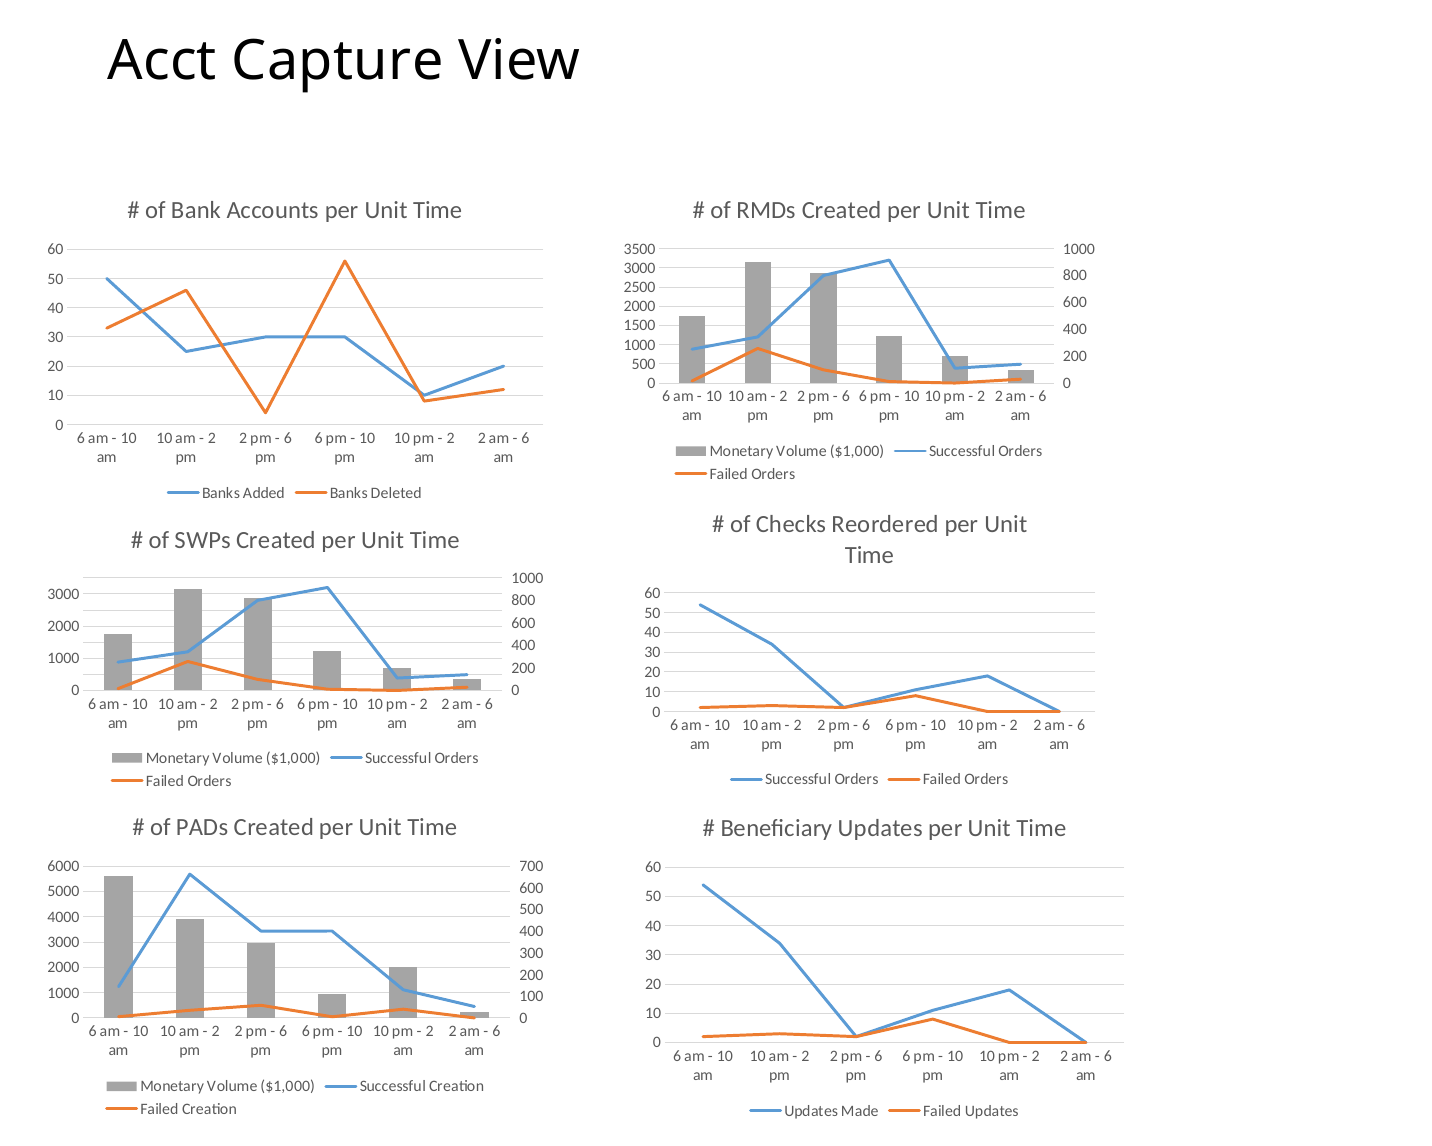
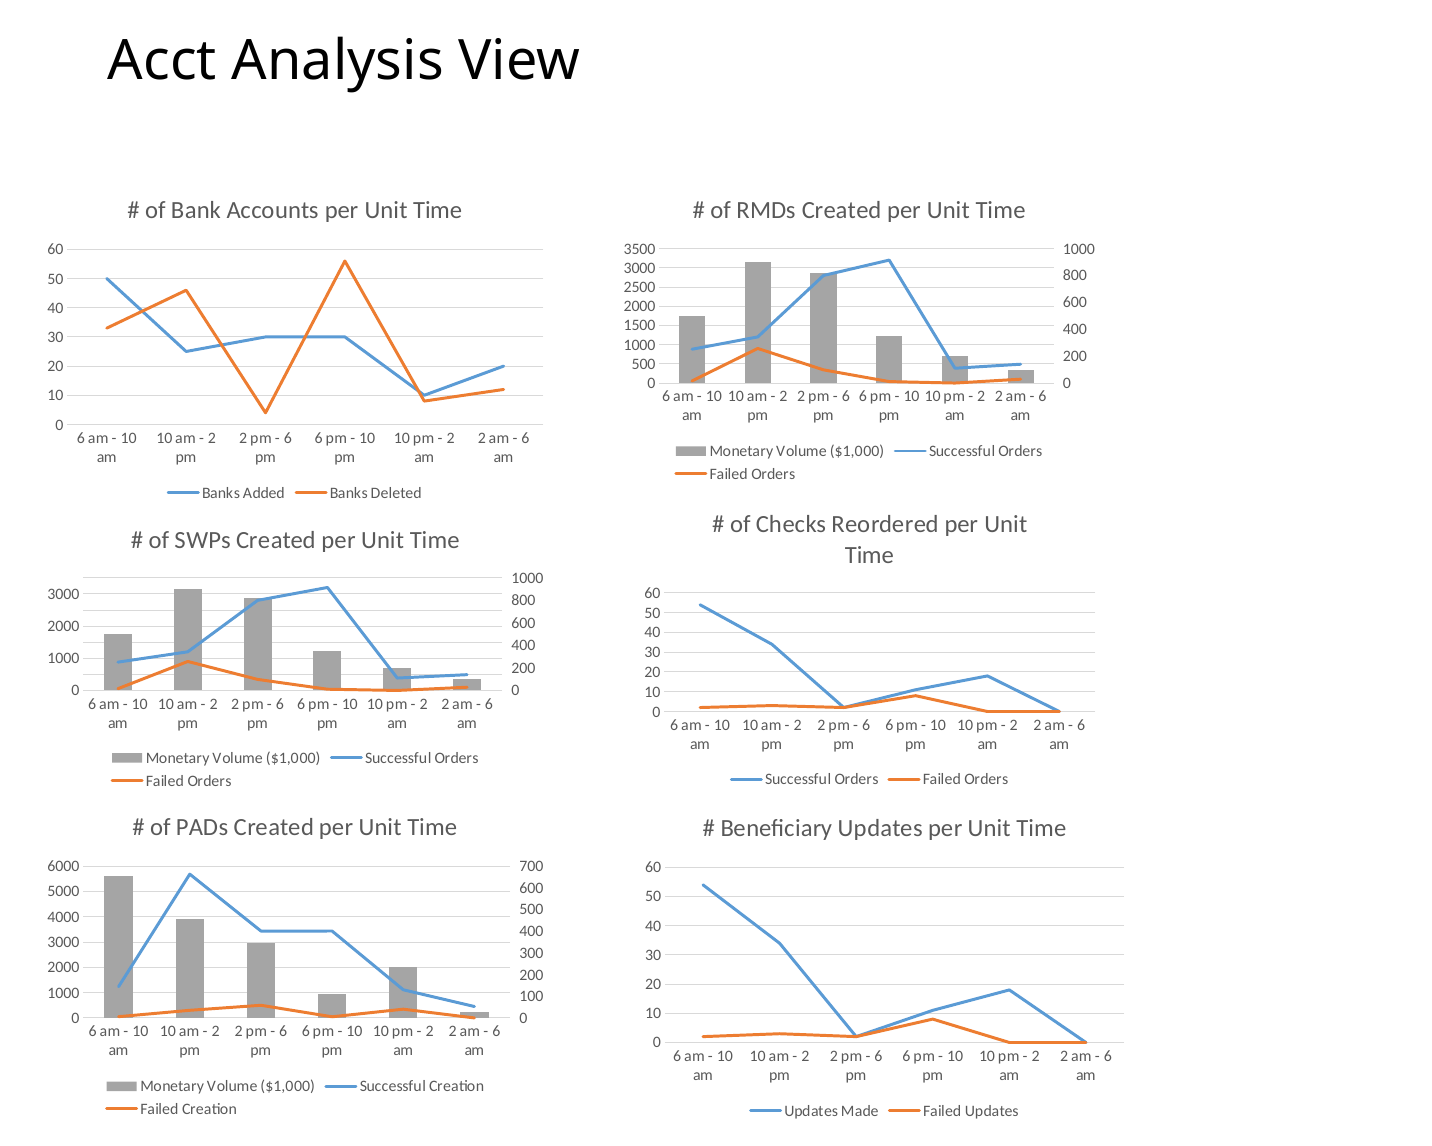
Capture: Capture -> Analysis
